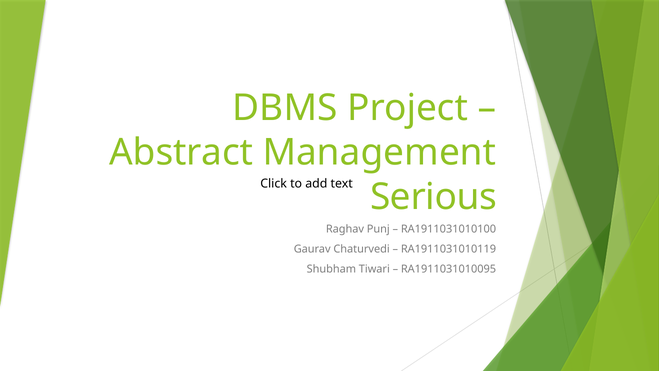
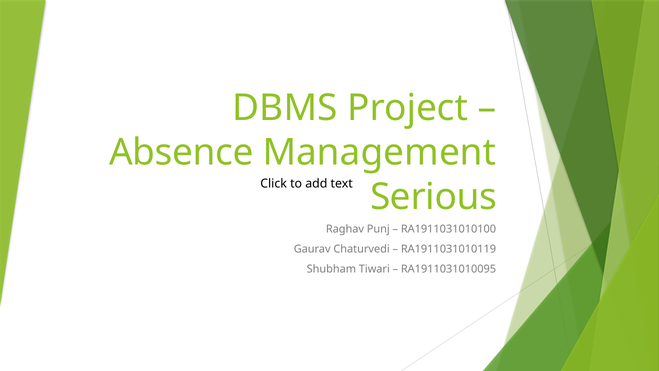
Abstract: Abstract -> Absence
